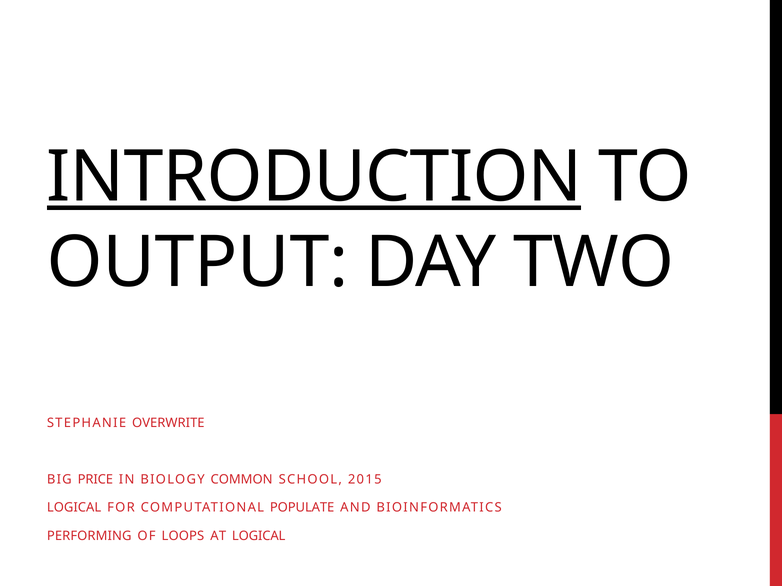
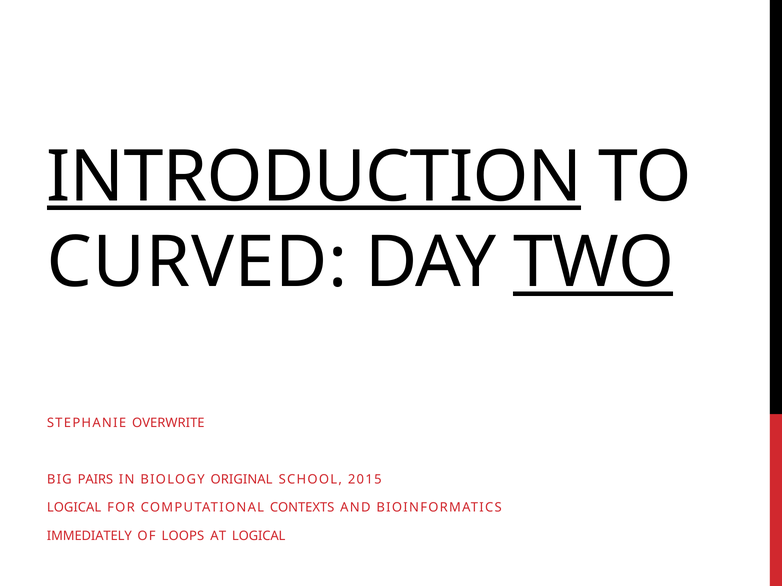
OUTPUT: OUTPUT -> CURVED
TWO underline: none -> present
PRICE: PRICE -> PAIRS
COMMON: COMMON -> ORIGINAL
POPULATE: POPULATE -> CONTEXTS
PERFORMING: PERFORMING -> IMMEDIATELY
